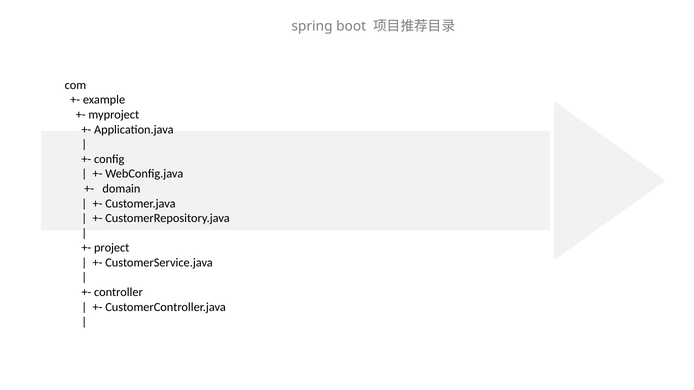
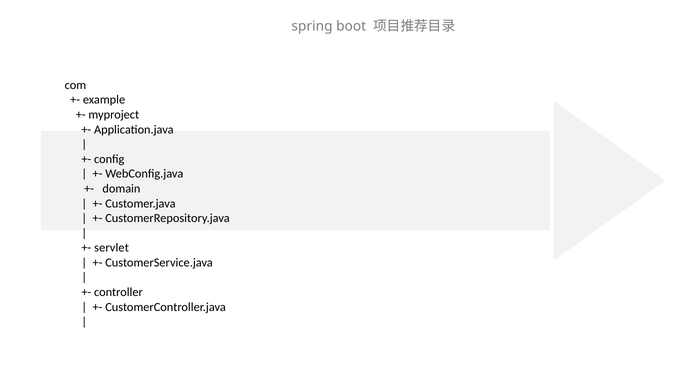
project: project -> servlet
